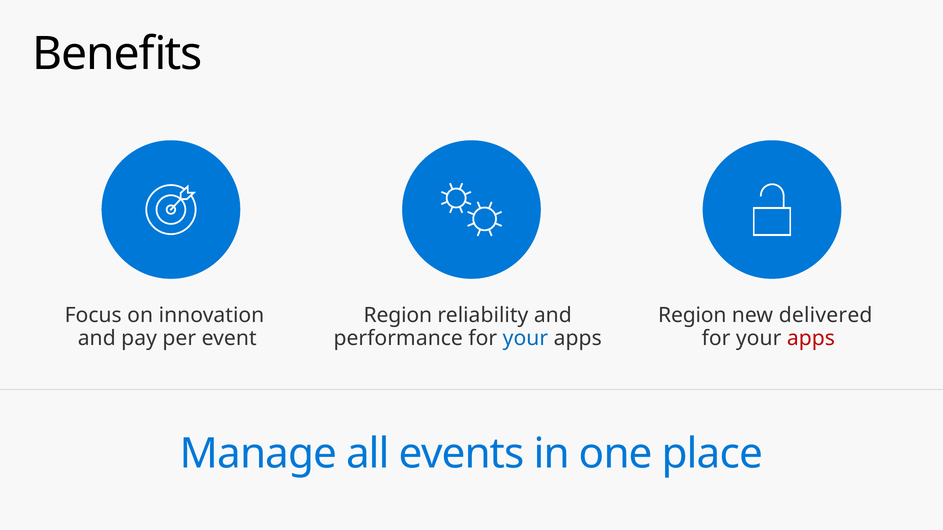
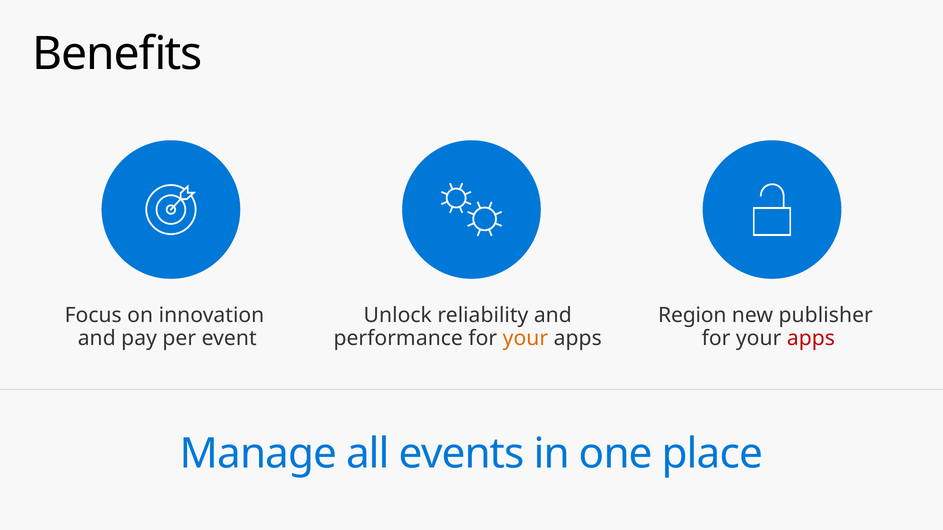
Region at (398, 316): Region -> Unlock
delivered: delivered -> publisher
your at (525, 338) colour: blue -> orange
